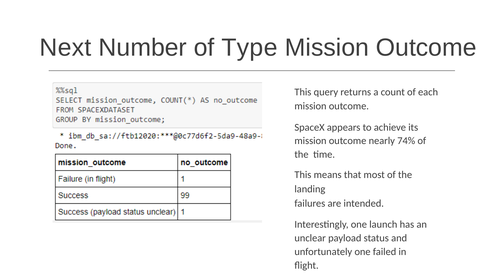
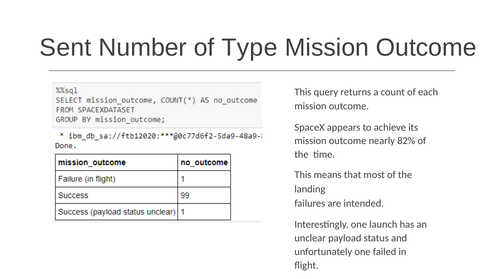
Next: Next -> Sent
74%: 74% -> 82%
